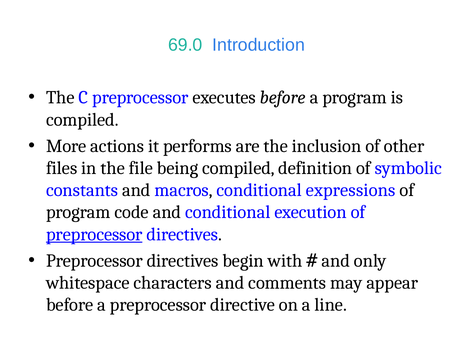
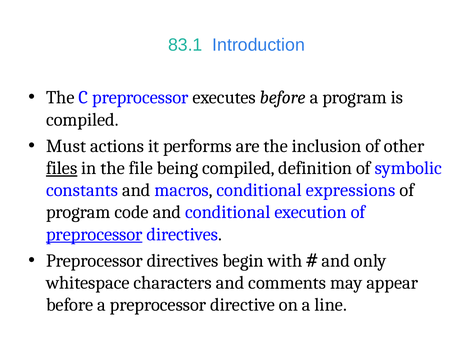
69.0: 69.0 -> 83.1
More: More -> Must
files underline: none -> present
